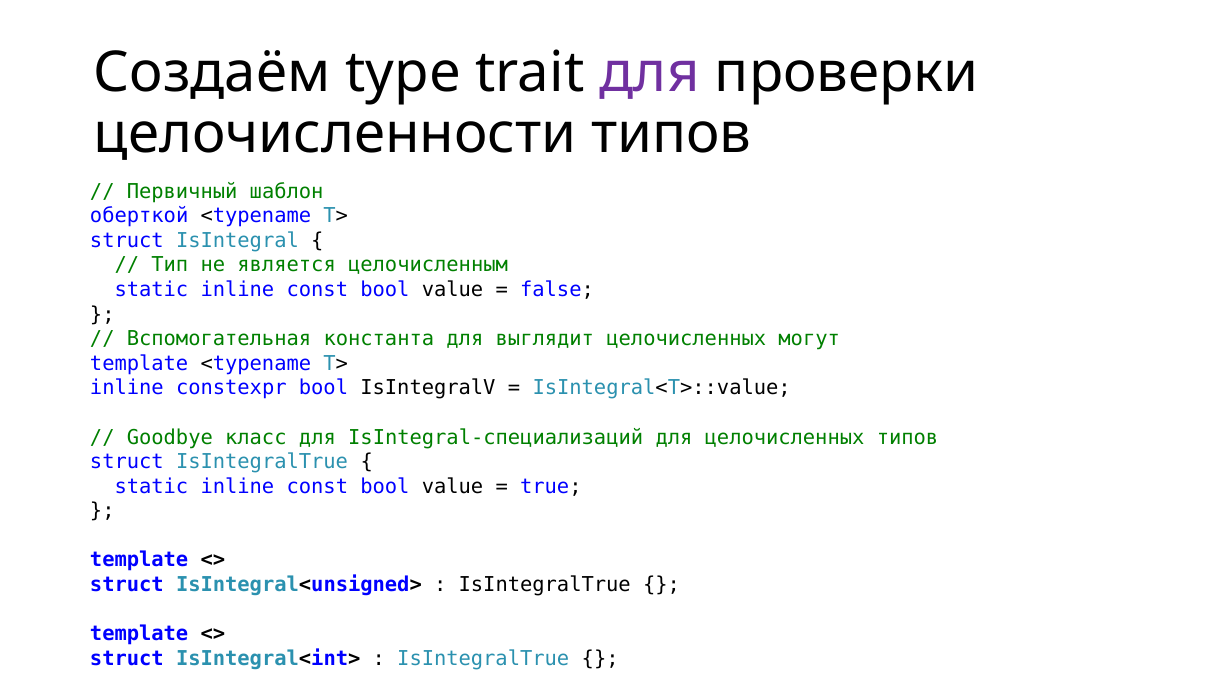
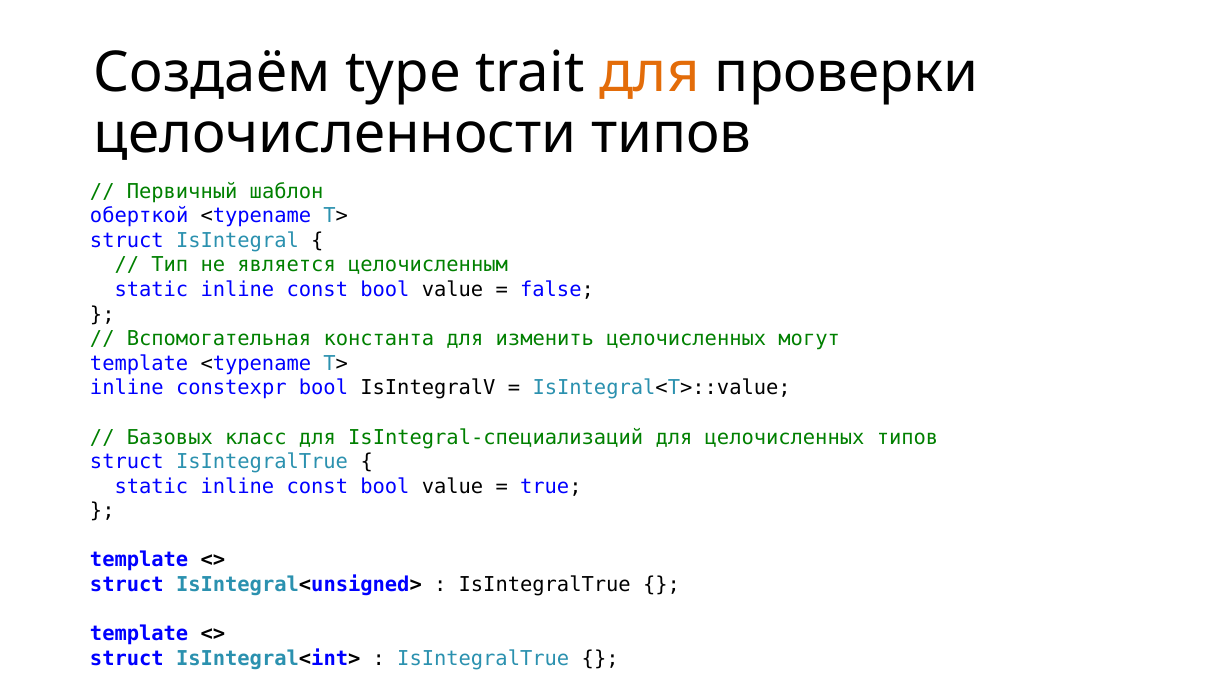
для at (649, 73) colour: purple -> orange
выглядит: выглядит -> изменить
Goodbye: Goodbye -> Базовых
